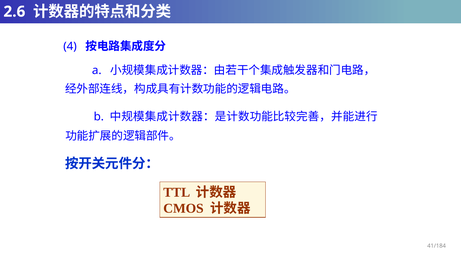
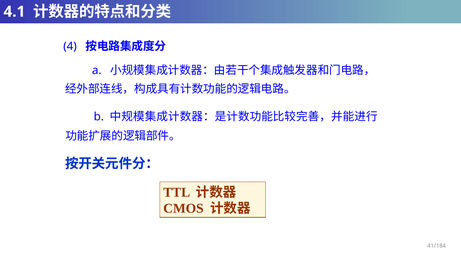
2.6: 2.6 -> 4.1
